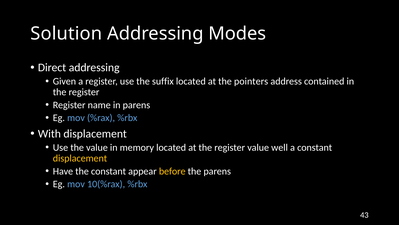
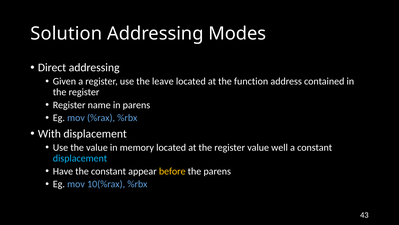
suffix: suffix -> leave
pointers: pointers -> function
displacement at (80, 158) colour: yellow -> light blue
